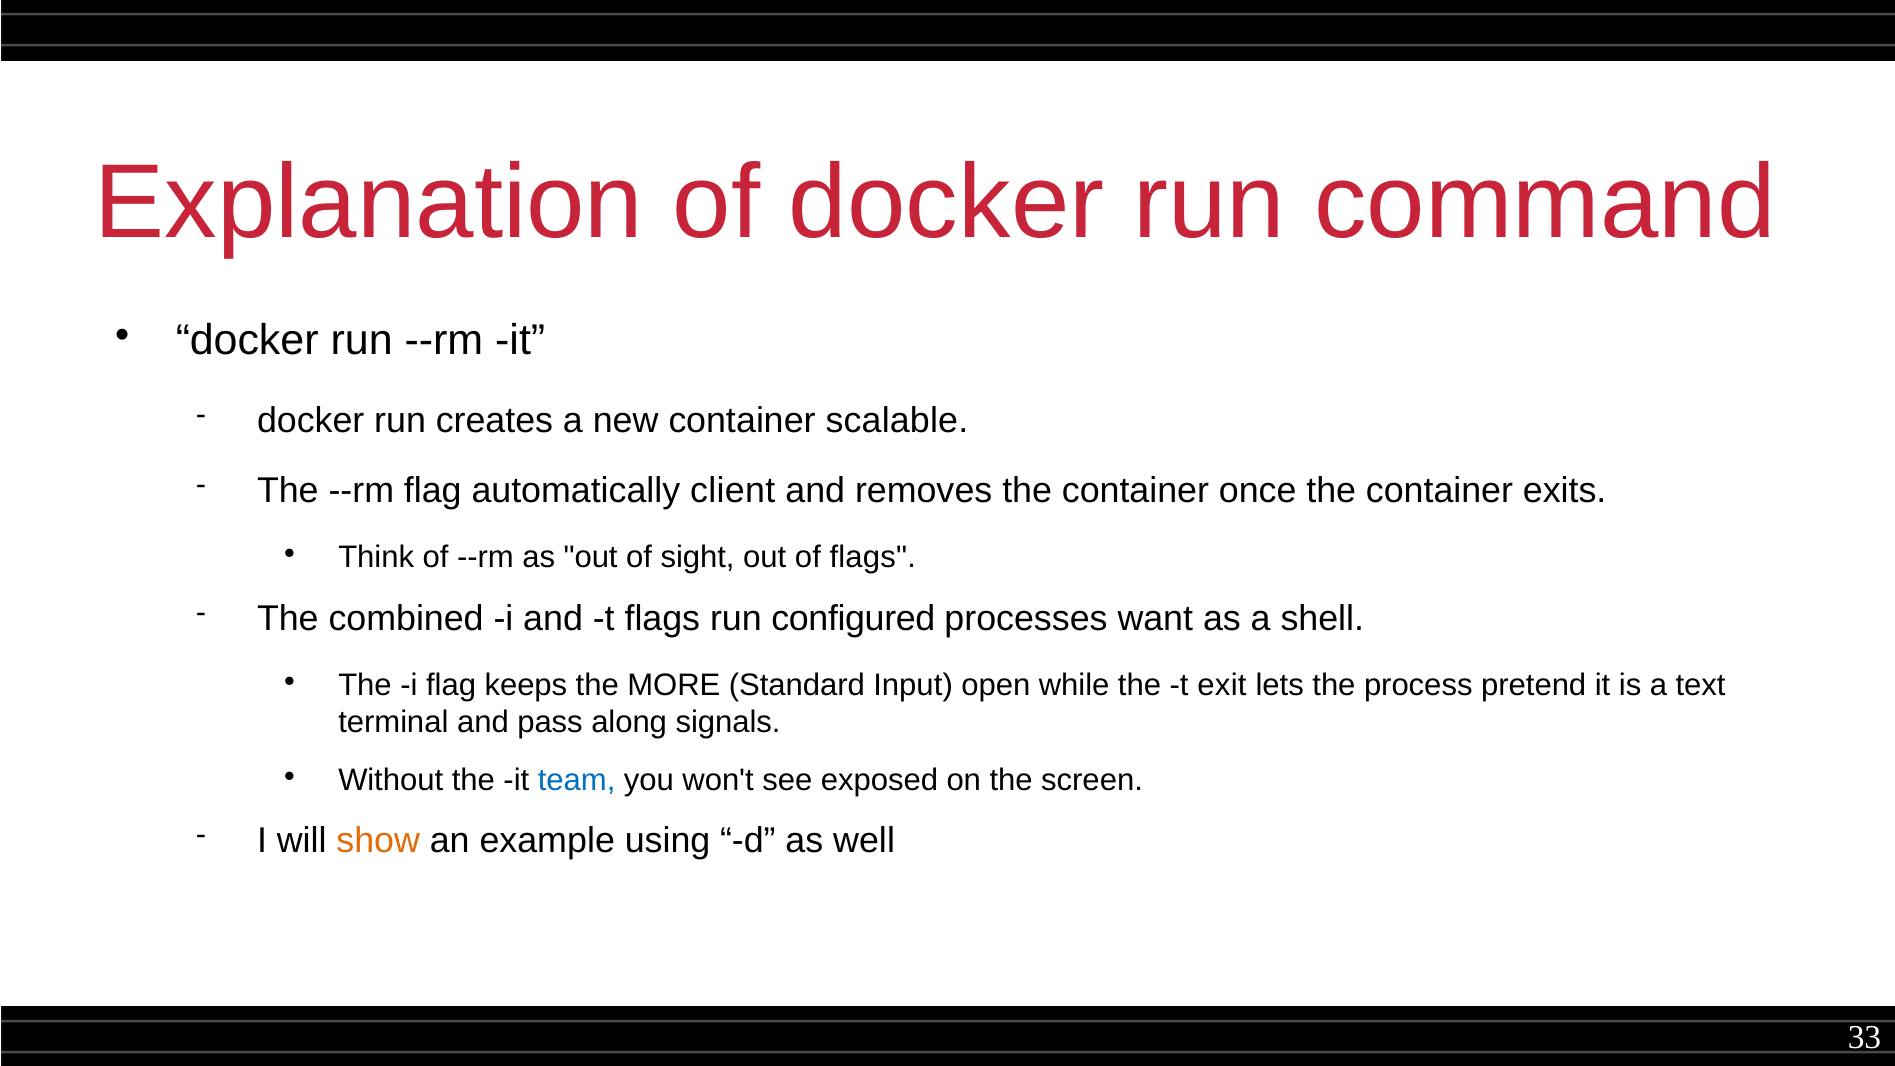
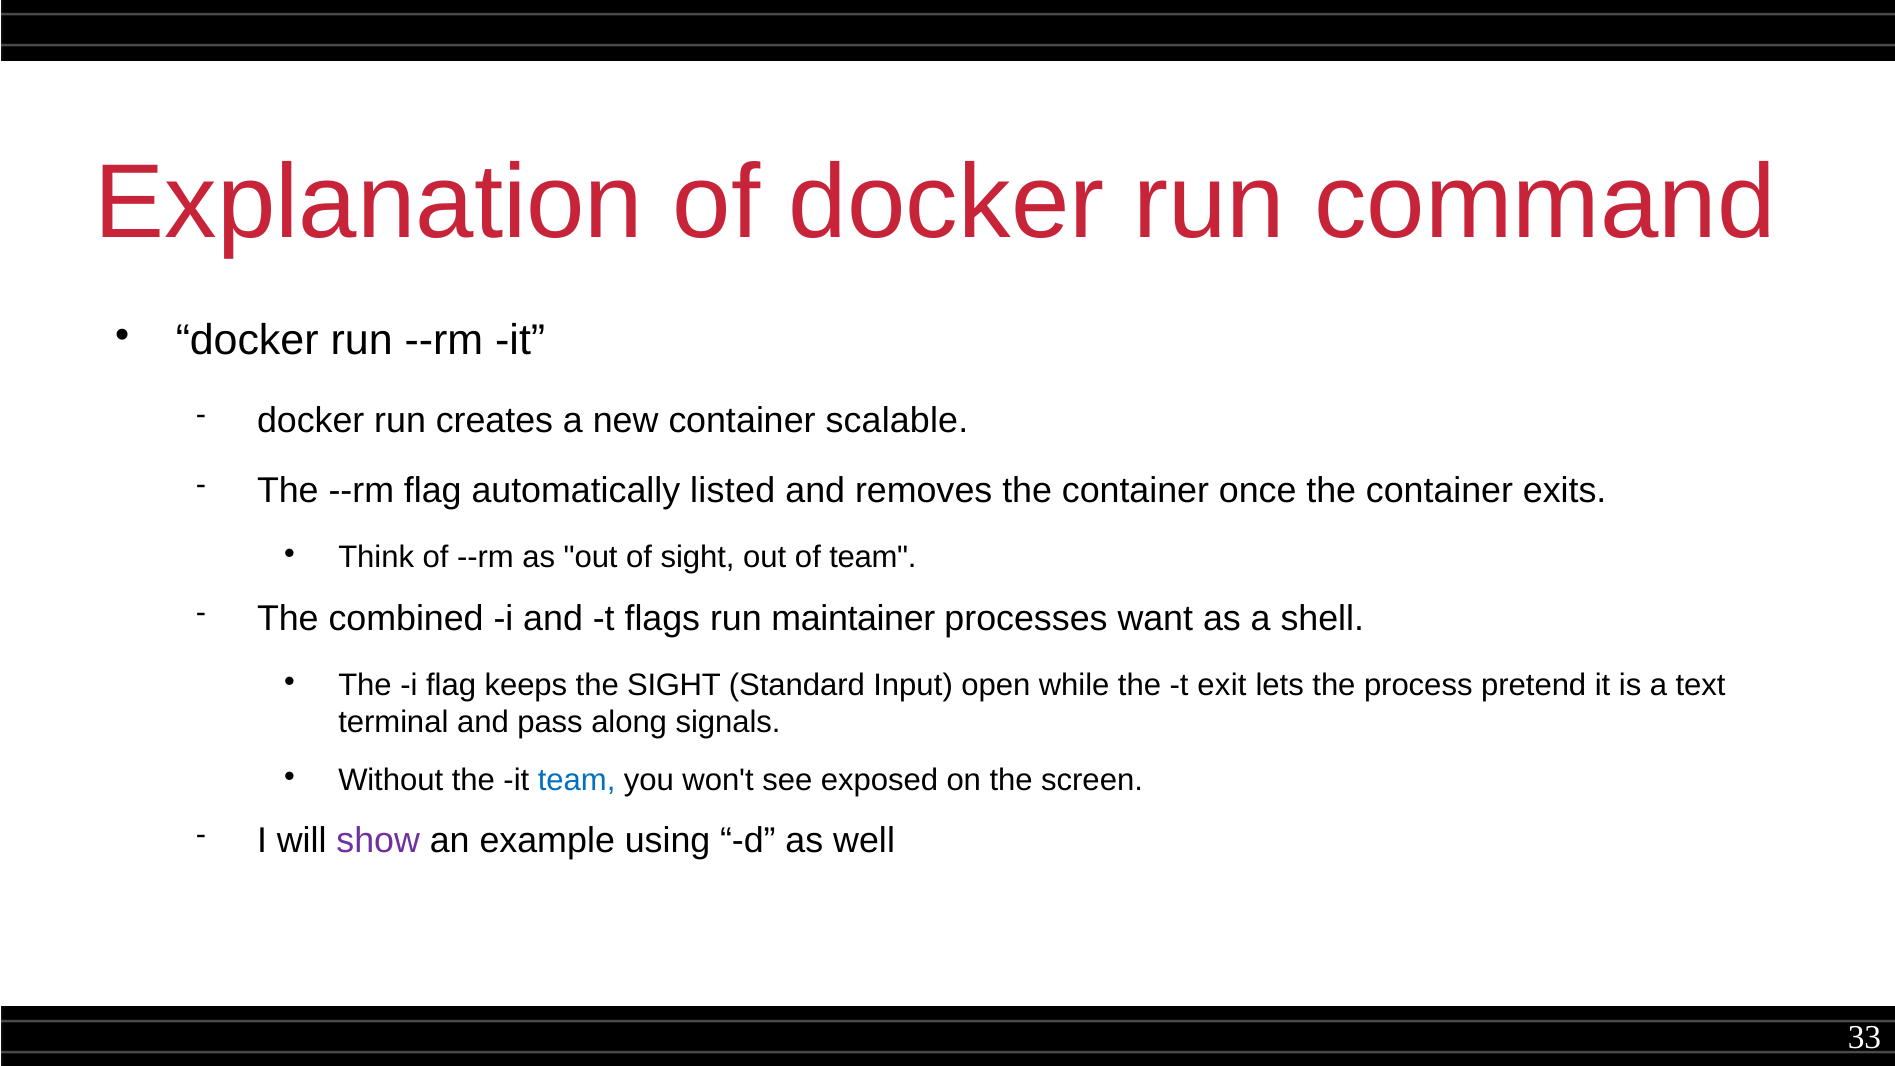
client: client -> listed
of flags: flags -> team
configured: configured -> maintainer
the MORE: MORE -> SIGHT
show colour: orange -> purple
